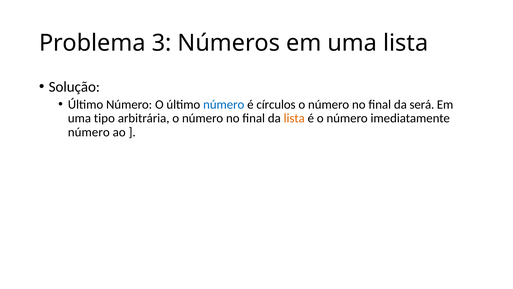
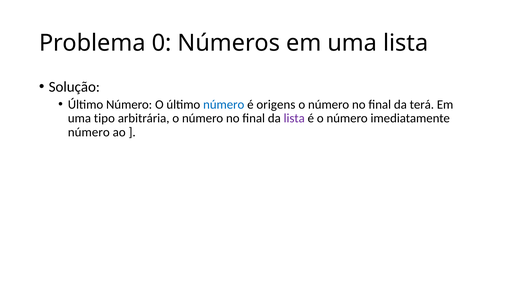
3: 3 -> 0
círculos: círculos -> origens
será: será -> terá
lista at (294, 118) colour: orange -> purple
